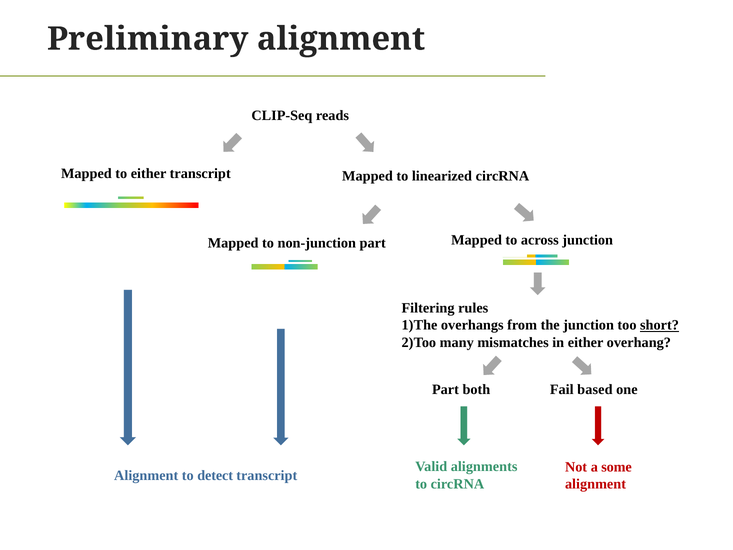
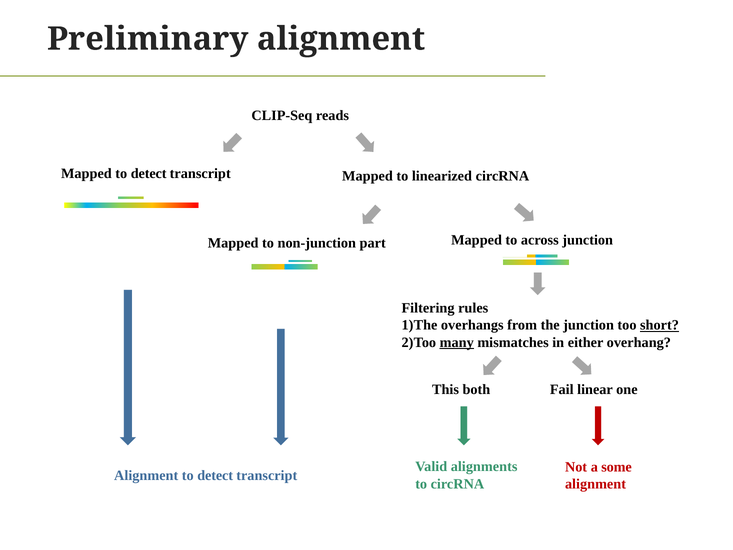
Mapped to either: either -> detect
many underline: none -> present
Part at (445, 389): Part -> This
based: based -> linear
